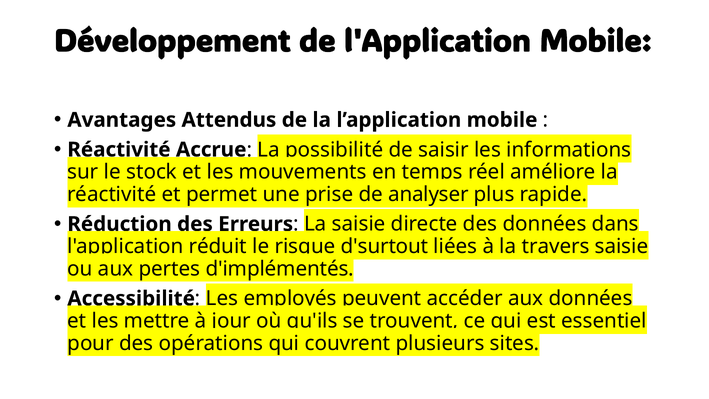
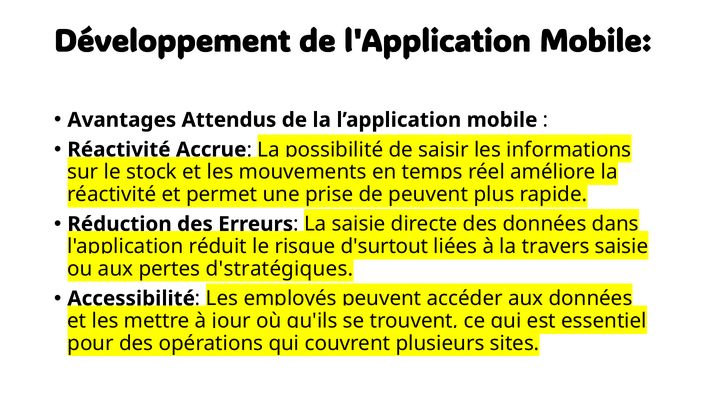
de analyser: analyser -> peuvent
d'implémentés: d'implémentés -> d'stratégiques
